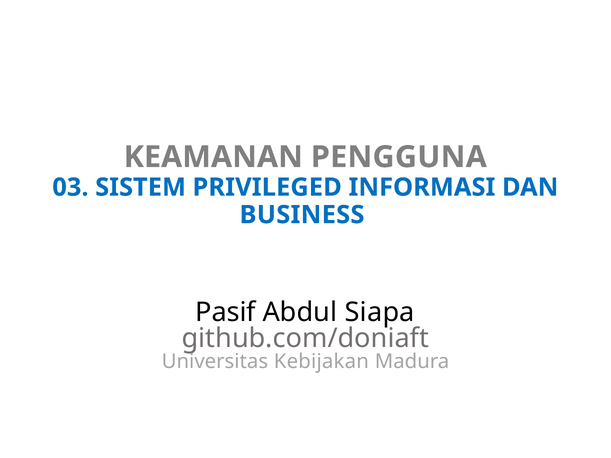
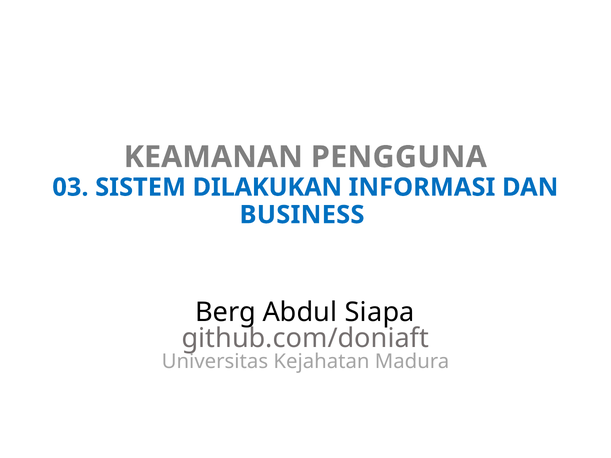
PRIVILEGED: PRIVILEGED -> DILAKUKAN
Pasif: Pasif -> Berg
Kebijakan: Kebijakan -> Kejahatan
